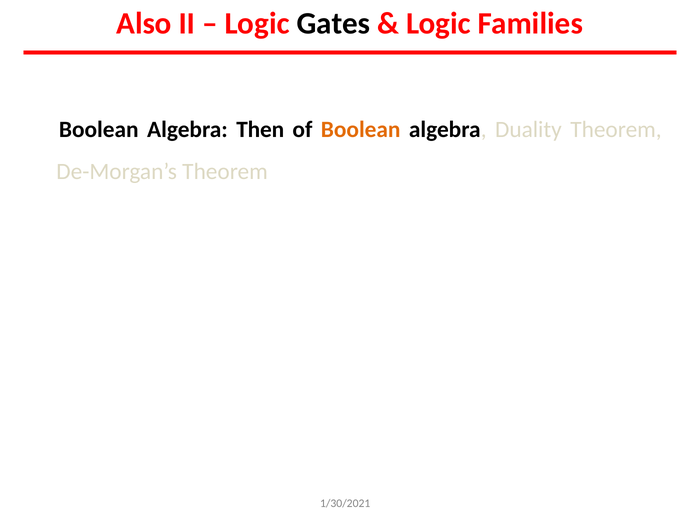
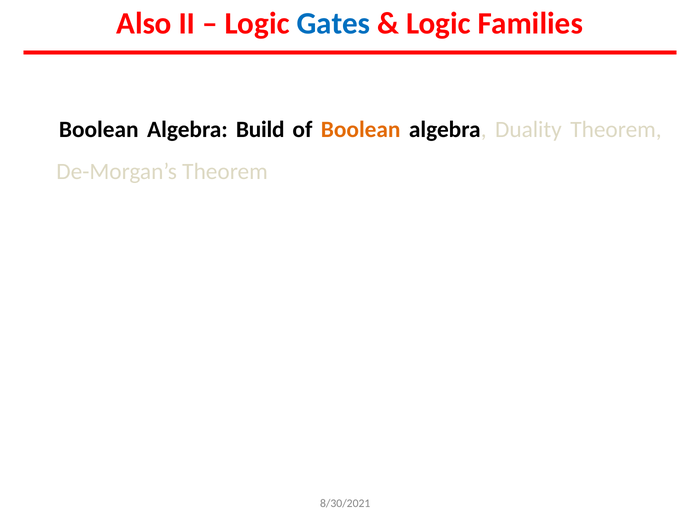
Gates colour: black -> blue
Then: Then -> Build
1/30/2021: 1/30/2021 -> 8/30/2021
